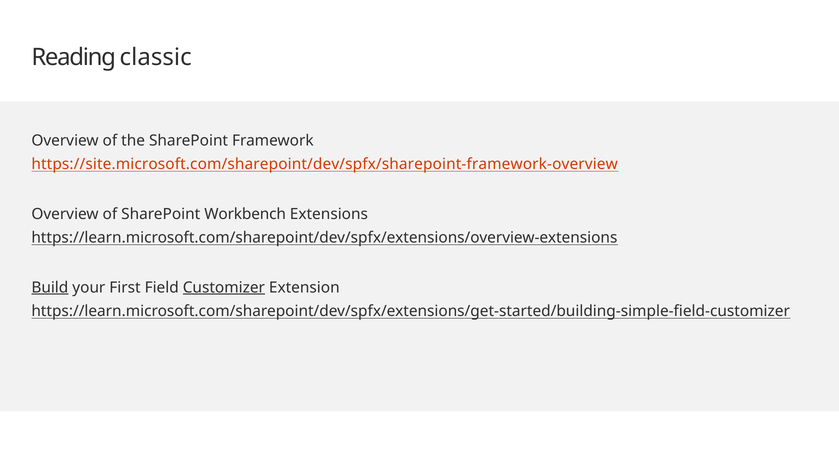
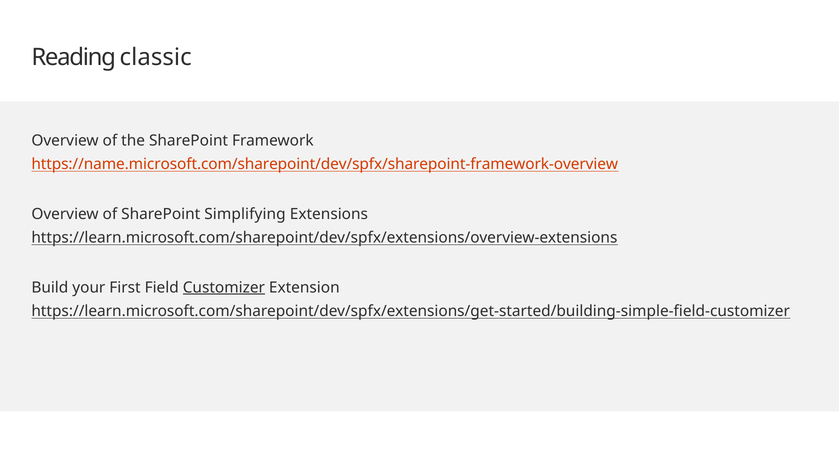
https://site.microsoft.com/sharepoint/dev/spfx/sharepoint-framework-overview: https://site.microsoft.com/sharepoint/dev/spfx/sharepoint-framework-overview -> https://name.microsoft.com/sharepoint/dev/spfx/sharepoint-framework-overview
Workbench: Workbench -> Simplifying
Build underline: present -> none
